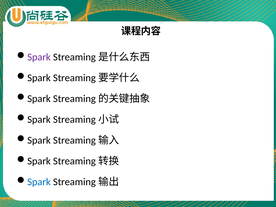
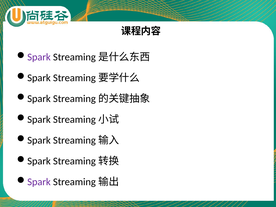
Spark at (39, 182) colour: blue -> purple
